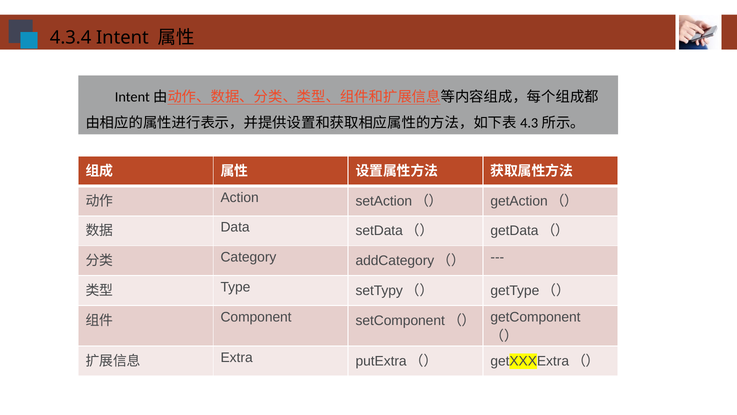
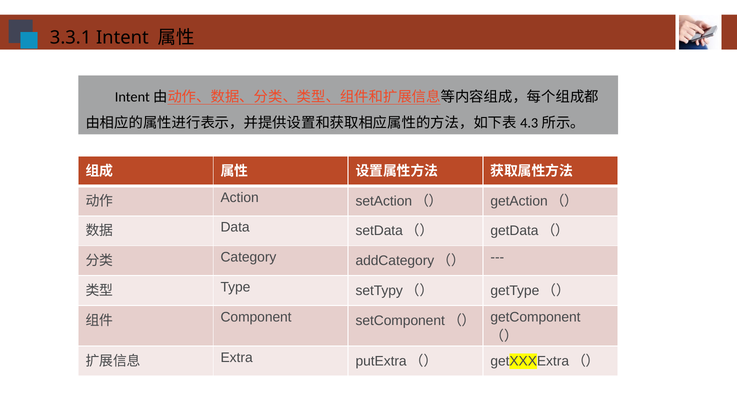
4.3.4: 4.3.4 -> 3.3.1
